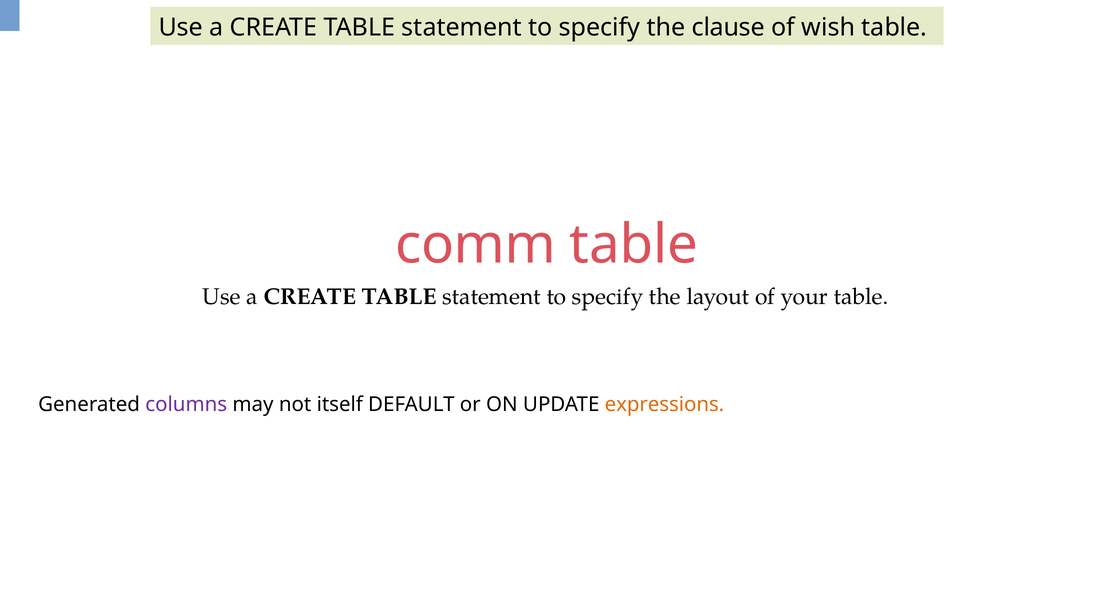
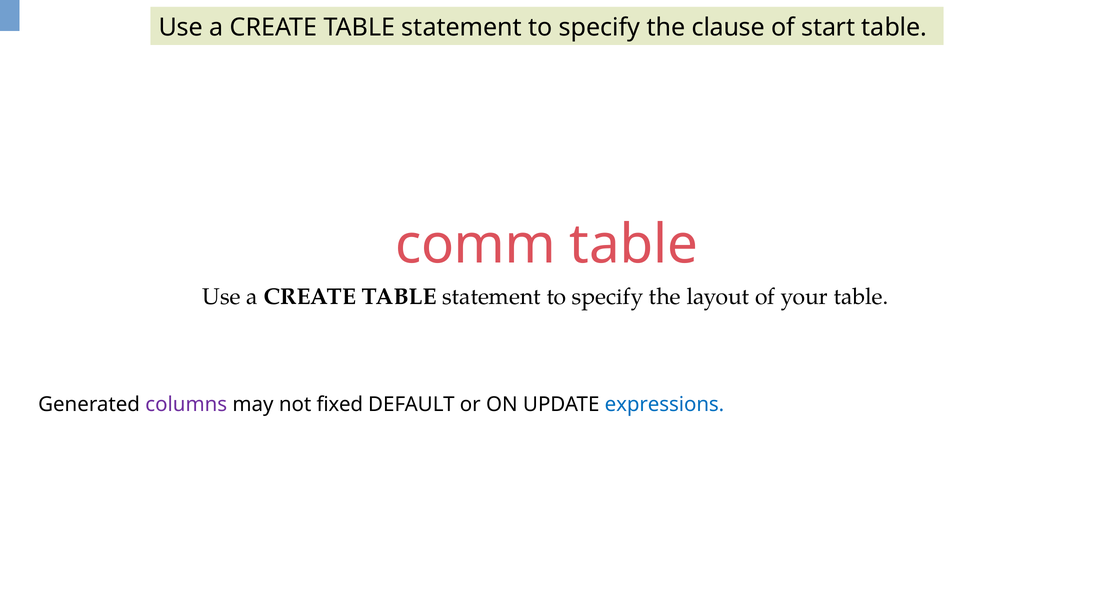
wish: wish -> start
itself: itself -> fixed
expressions colour: orange -> blue
